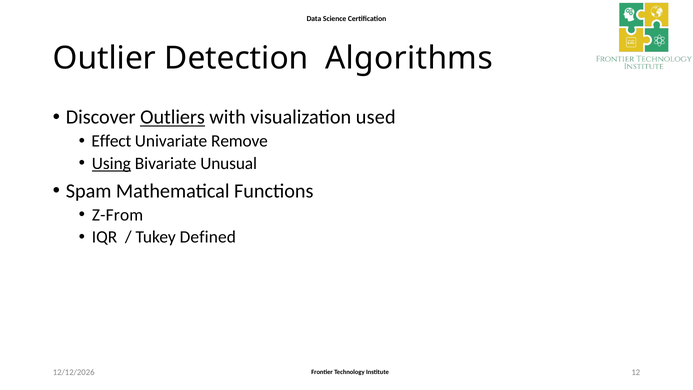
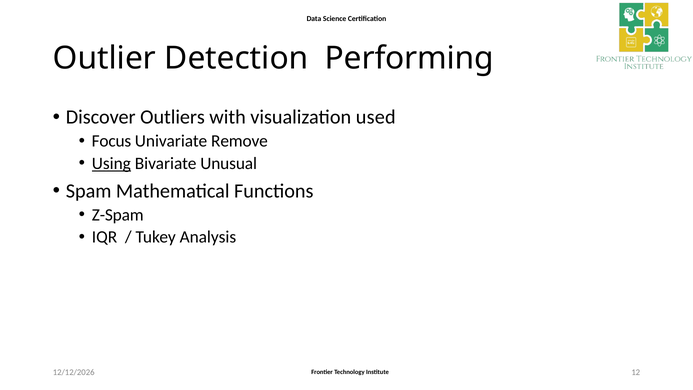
Algorithms: Algorithms -> Performing
Outliers underline: present -> none
Effect: Effect -> Focus
Z-From: Z-From -> Z-Spam
Defined: Defined -> Analysis
